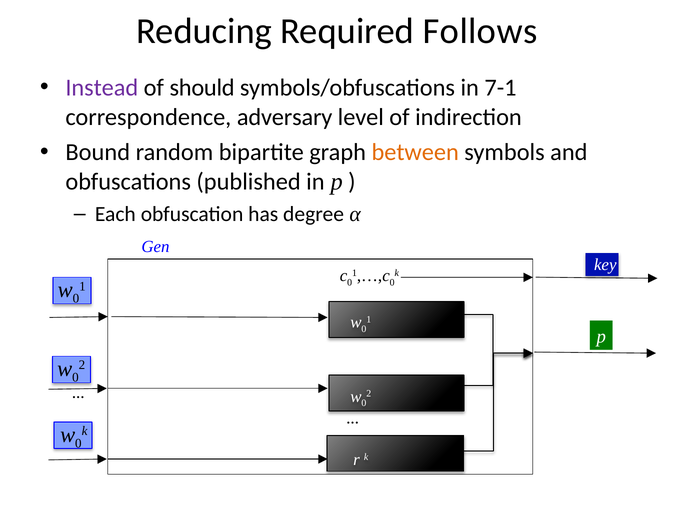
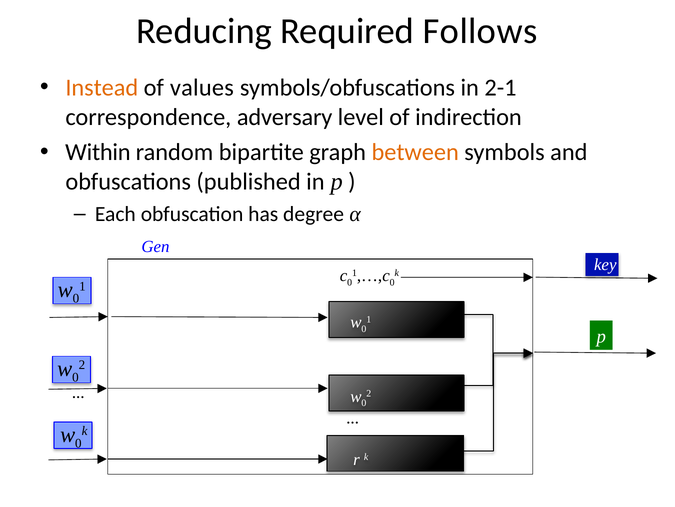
Instead colour: purple -> orange
should: should -> values
7-1: 7-1 -> 2-1
Bound: Bound -> Within
